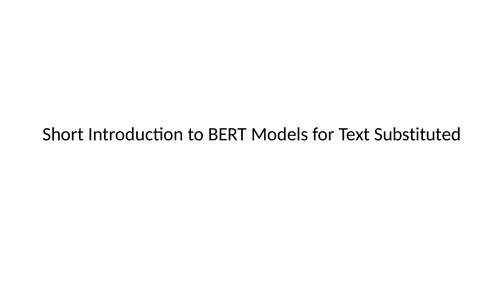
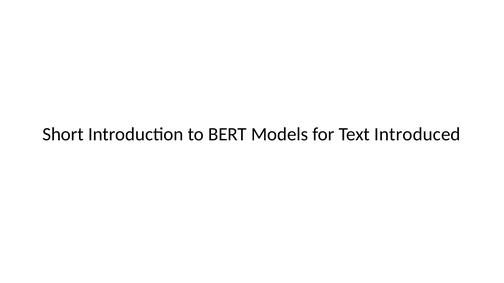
Substituted: Substituted -> Introduced
